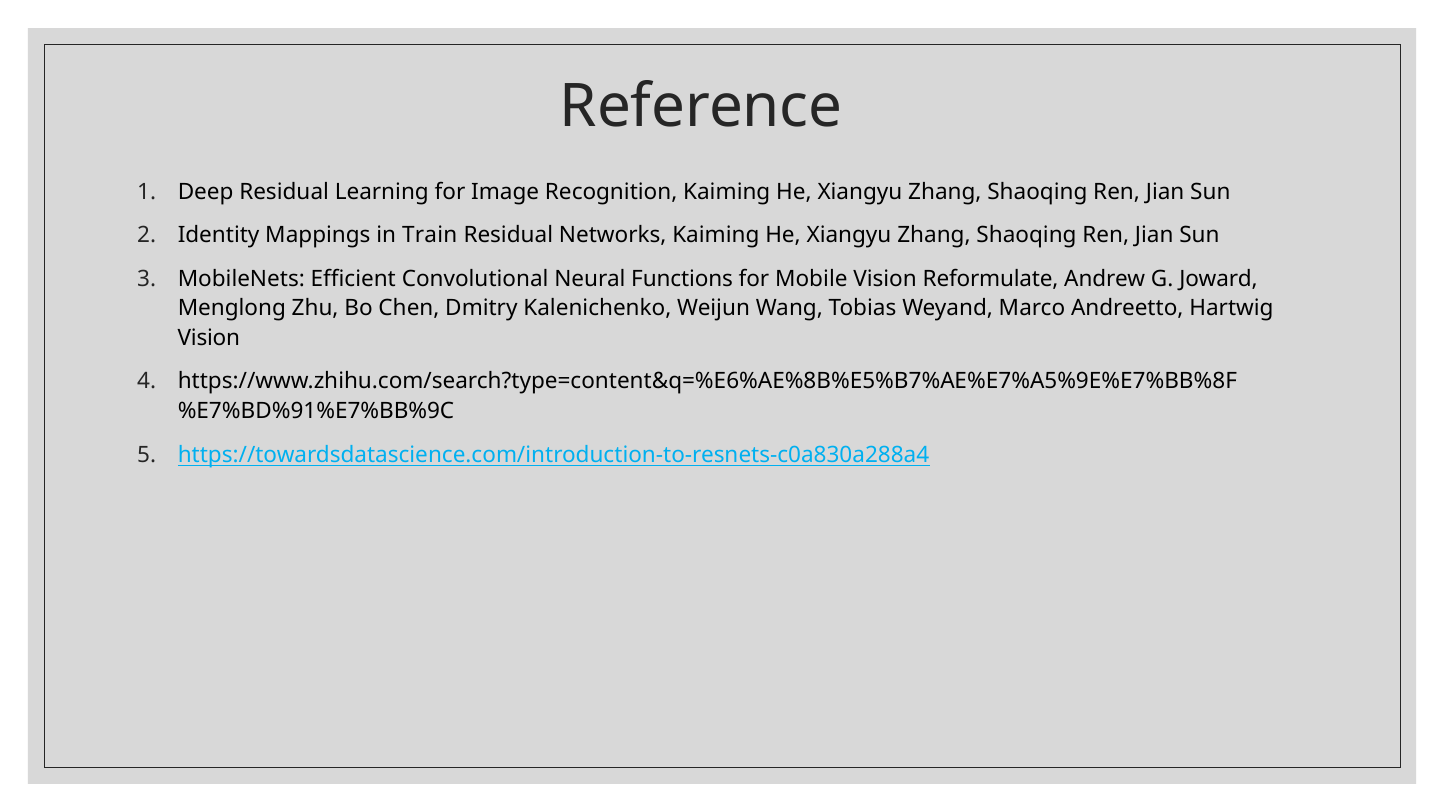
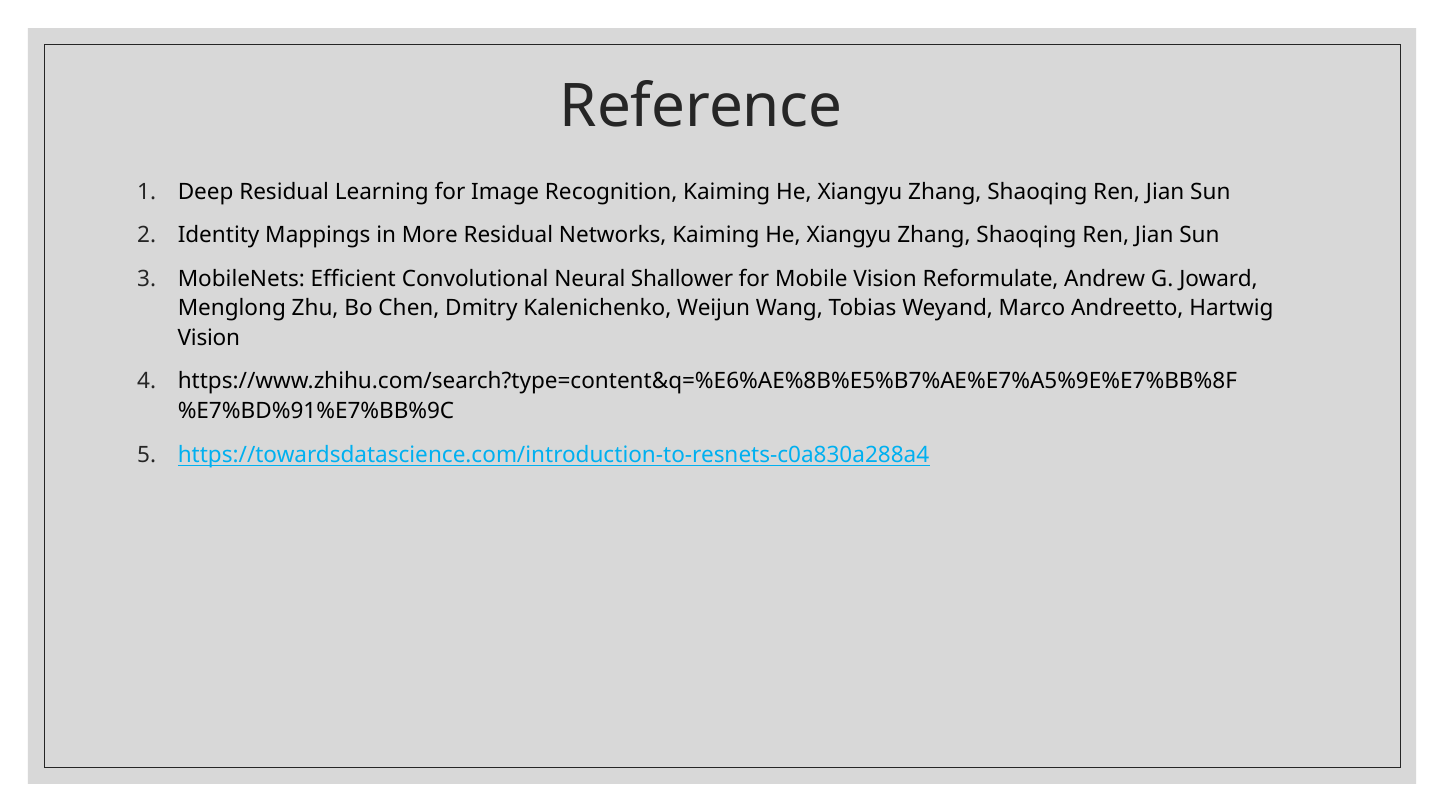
Train: Train -> More
Functions: Functions -> Shallower
